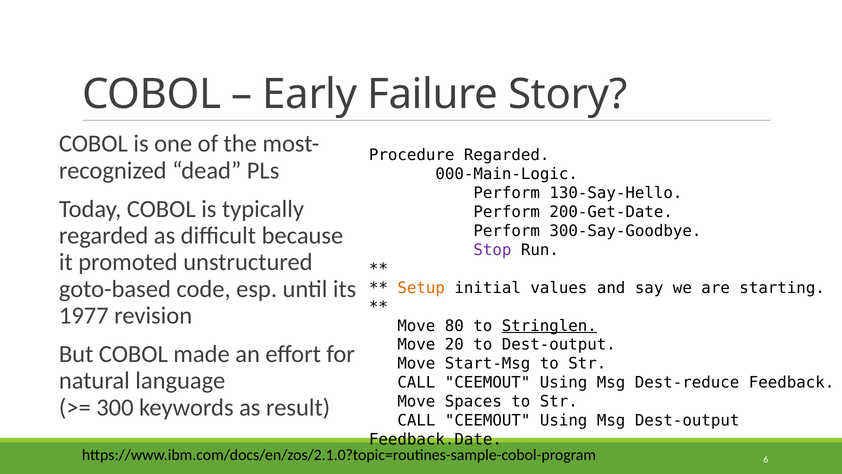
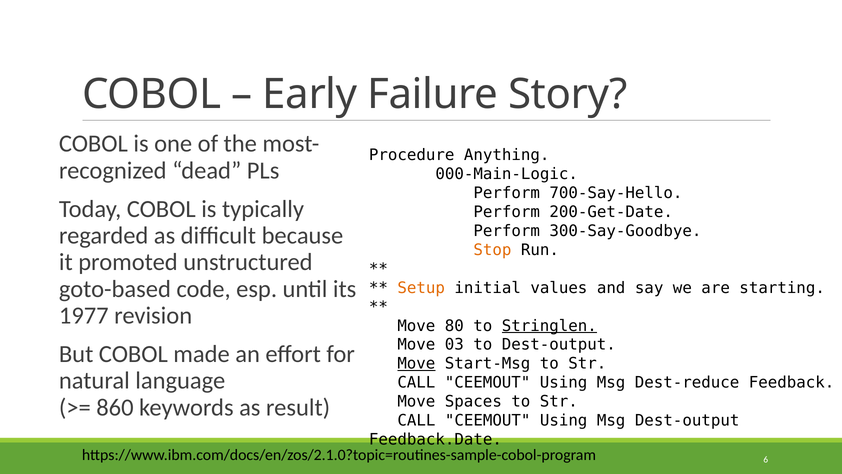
Procedure Regarded: Regarded -> Anything
130-Say-Hello: 130-Say-Hello -> 700-Say-Hello
Stop colour: purple -> orange
20: 20 -> 03
Move at (416, 363) underline: none -> present
300: 300 -> 860
